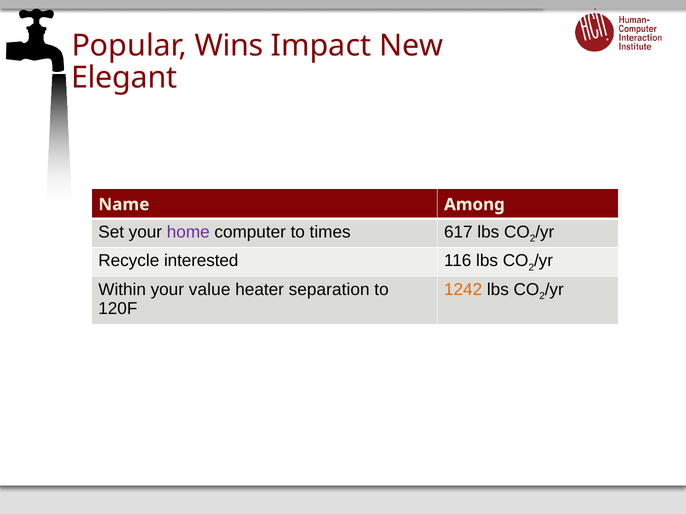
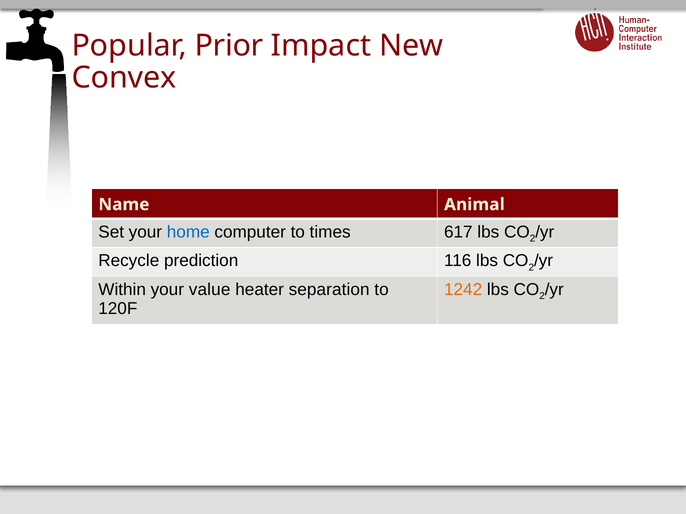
Wins: Wins -> Prior
Elegant: Elegant -> Convex
Among: Among -> Animal
home colour: purple -> blue
interested: interested -> prediction
